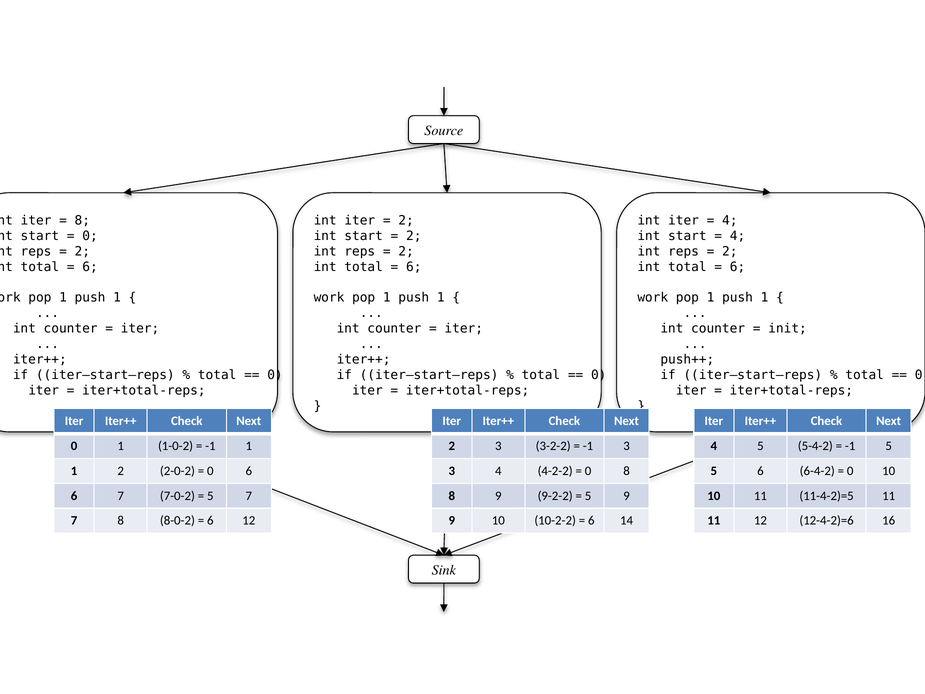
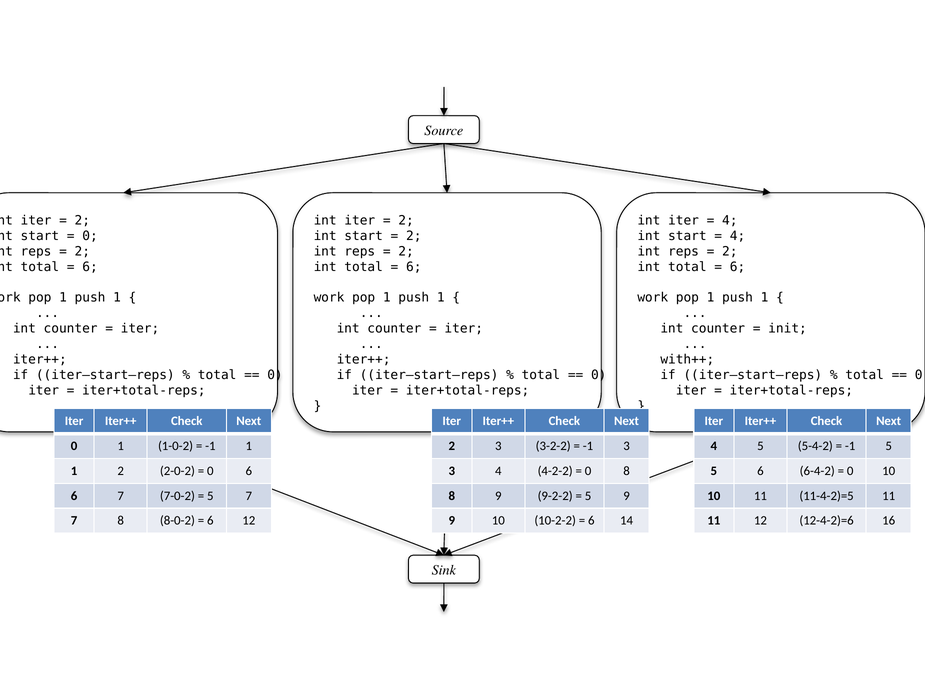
8 at (82, 220): 8 -> 2
push++: push++ -> with++
